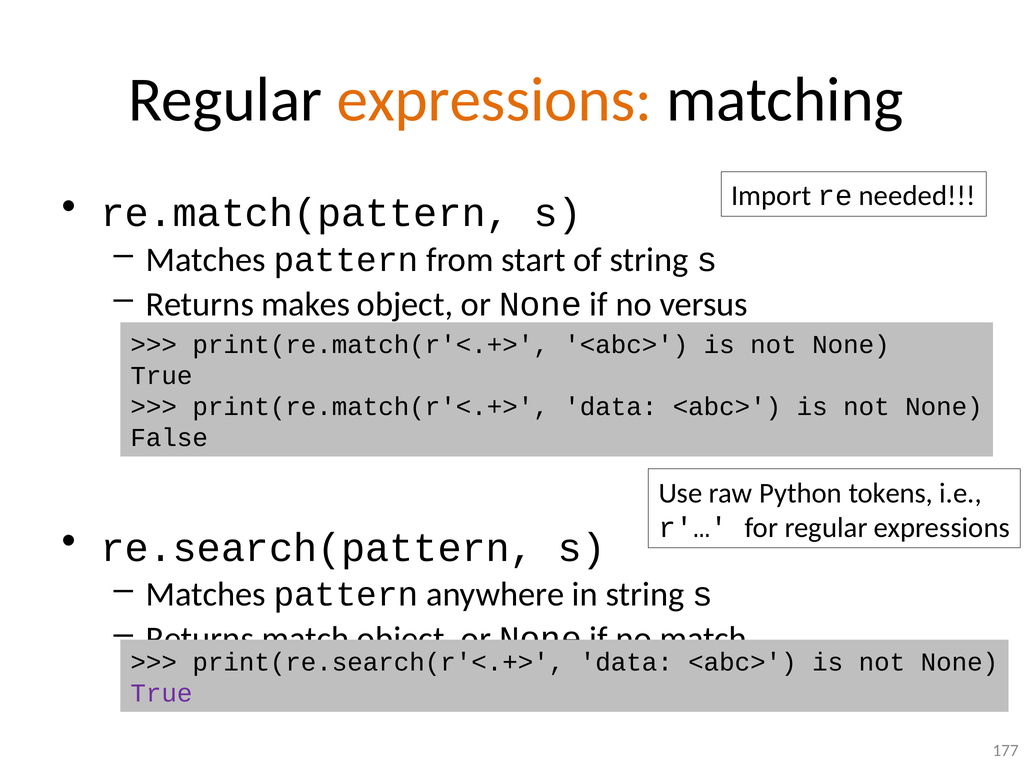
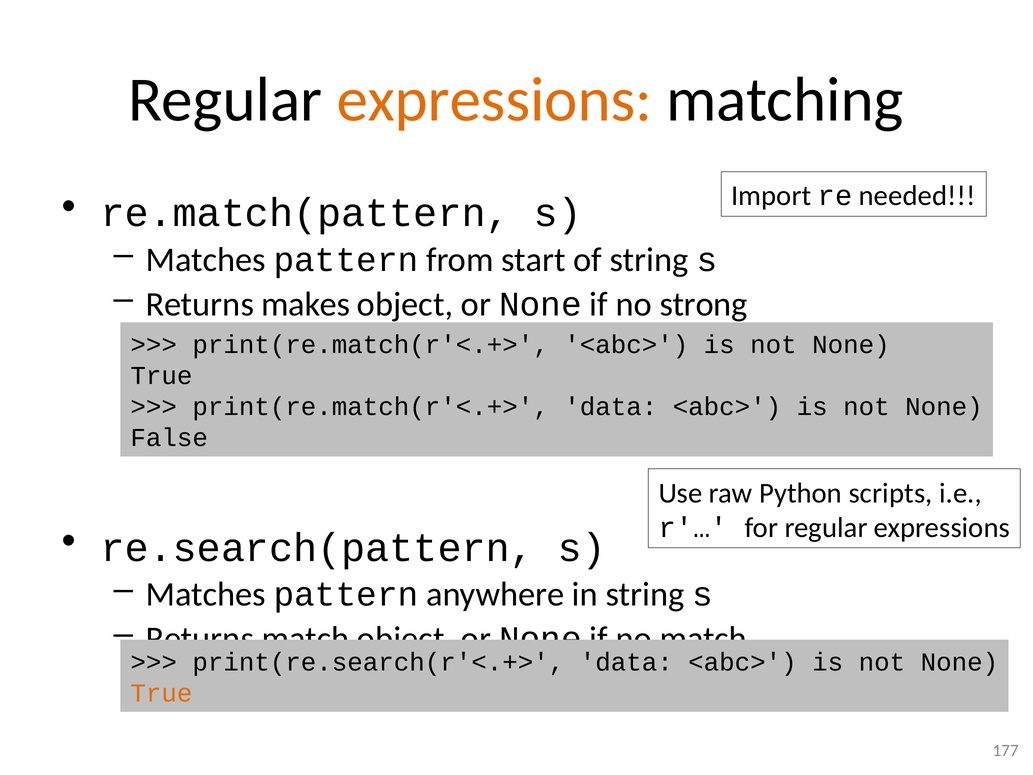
versus: versus -> strong
tokens: tokens -> scripts
True at (161, 693) colour: purple -> orange
